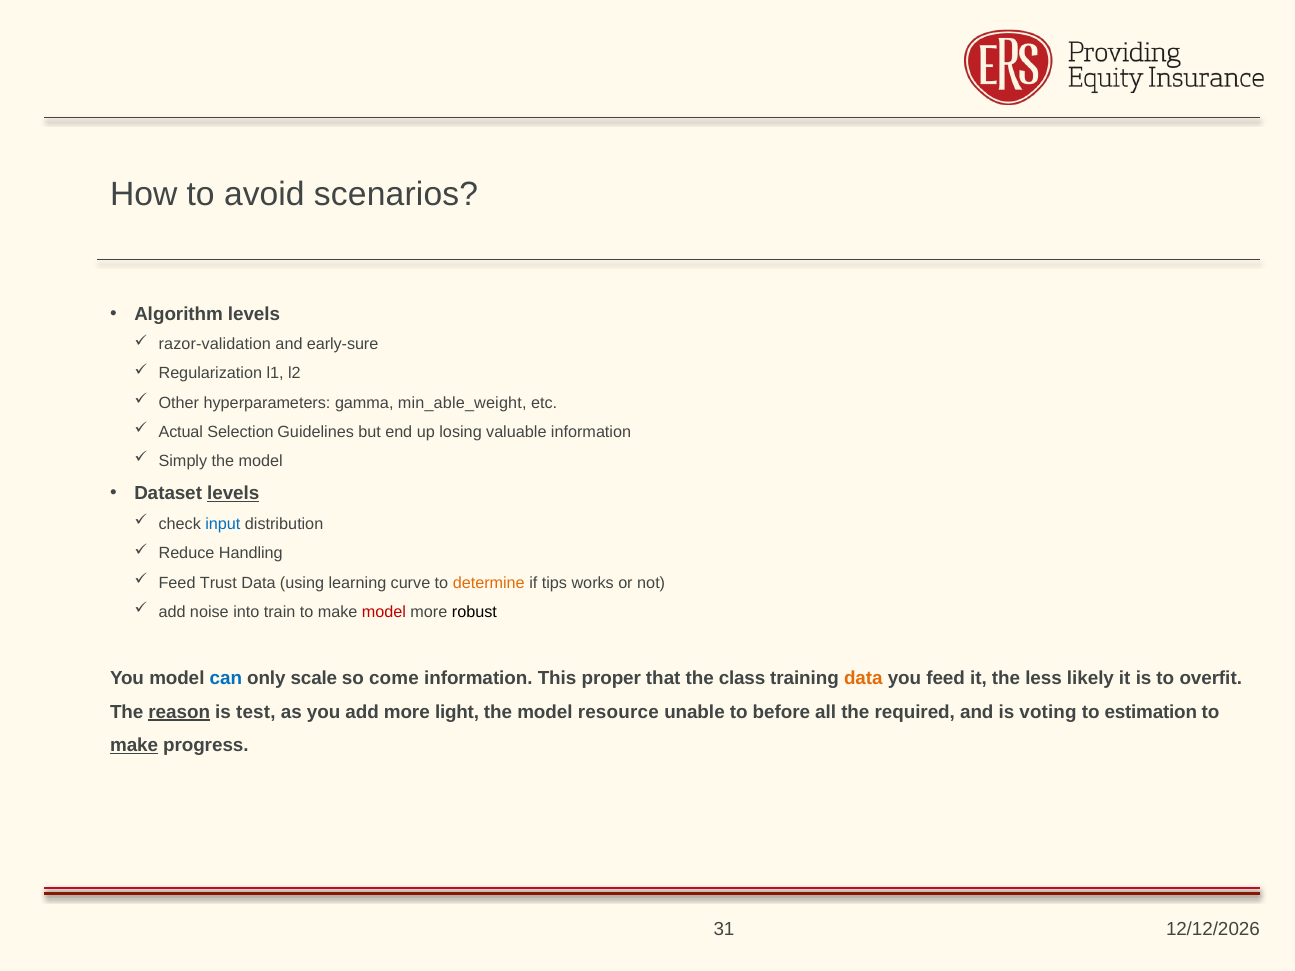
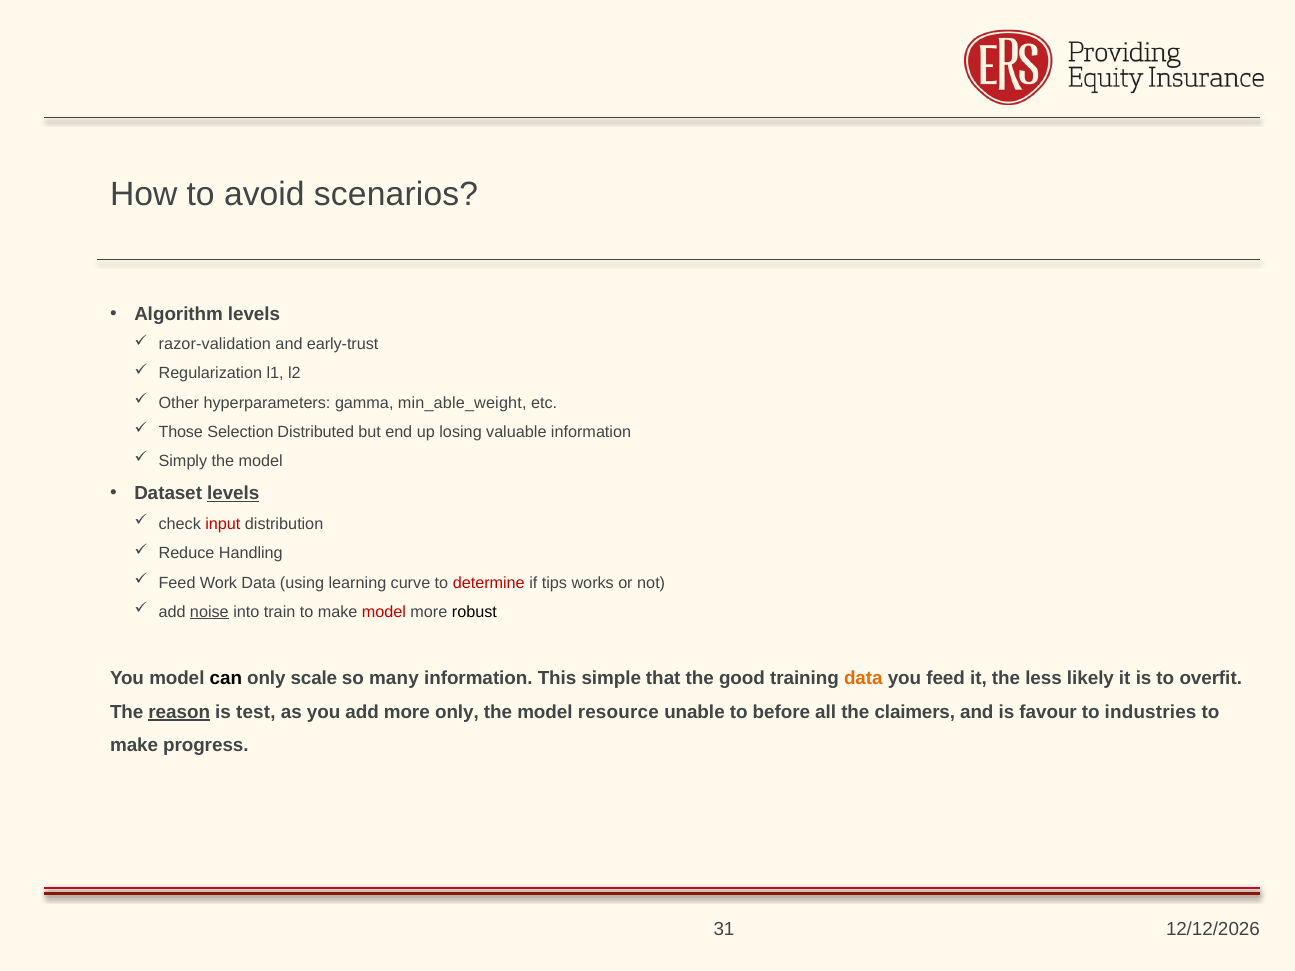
early-sure: early-sure -> early-trust
Actual: Actual -> Those
Guidelines: Guidelines -> Distributed
input colour: blue -> red
Trust: Trust -> Work
determine colour: orange -> red
noise underline: none -> present
can colour: blue -> black
come: come -> many
proper: proper -> simple
class: class -> good
more light: light -> only
required: required -> claimers
voting: voting -> favour
estimation: estimation -> industries
make at (134, 746) underline: present -> none
